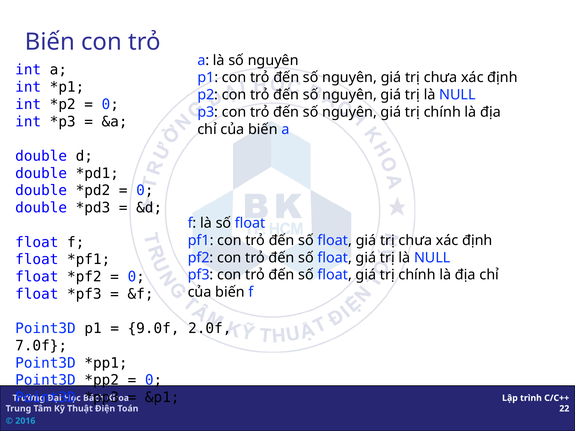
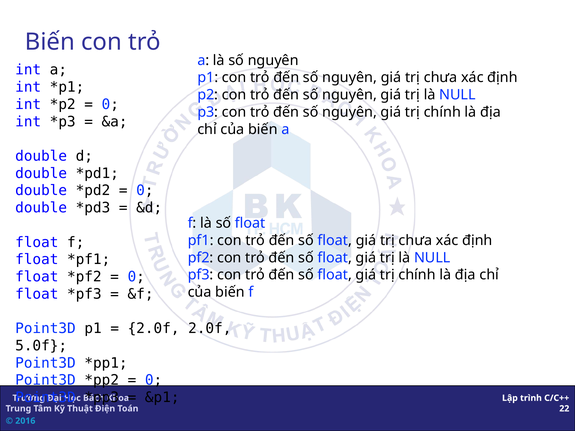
9.0f at (154, 329): 9.0f -> 2.0f
7.0f: 7.0f -> 5.0f
